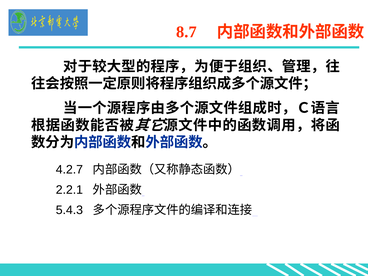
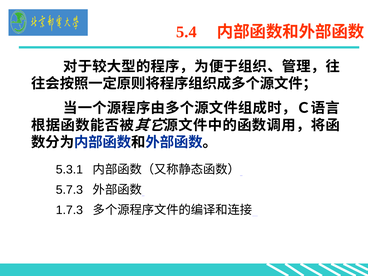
8.7: 8.7 -> 5.4
4.2.7: 4.2.7 -> 5.3.1
2.2.1: 2.2.1 -> 5.7.3
5.4.3: 5.4.3 -> 1.7.3
